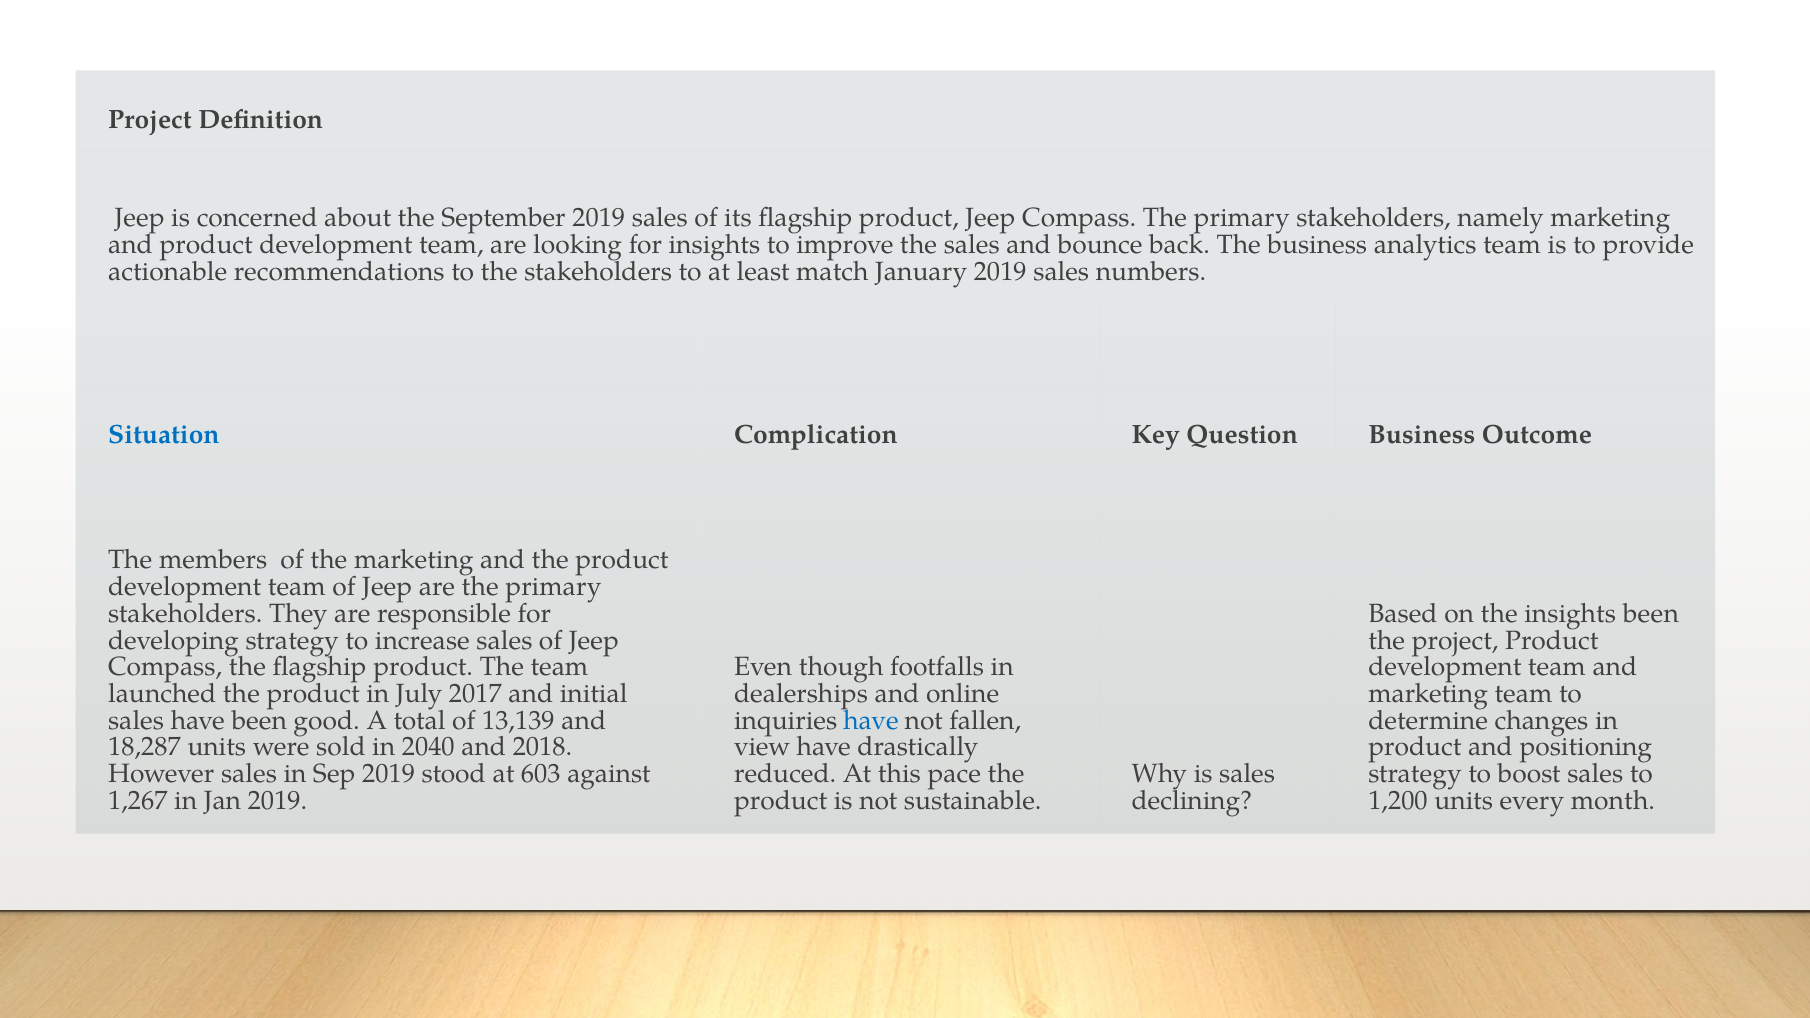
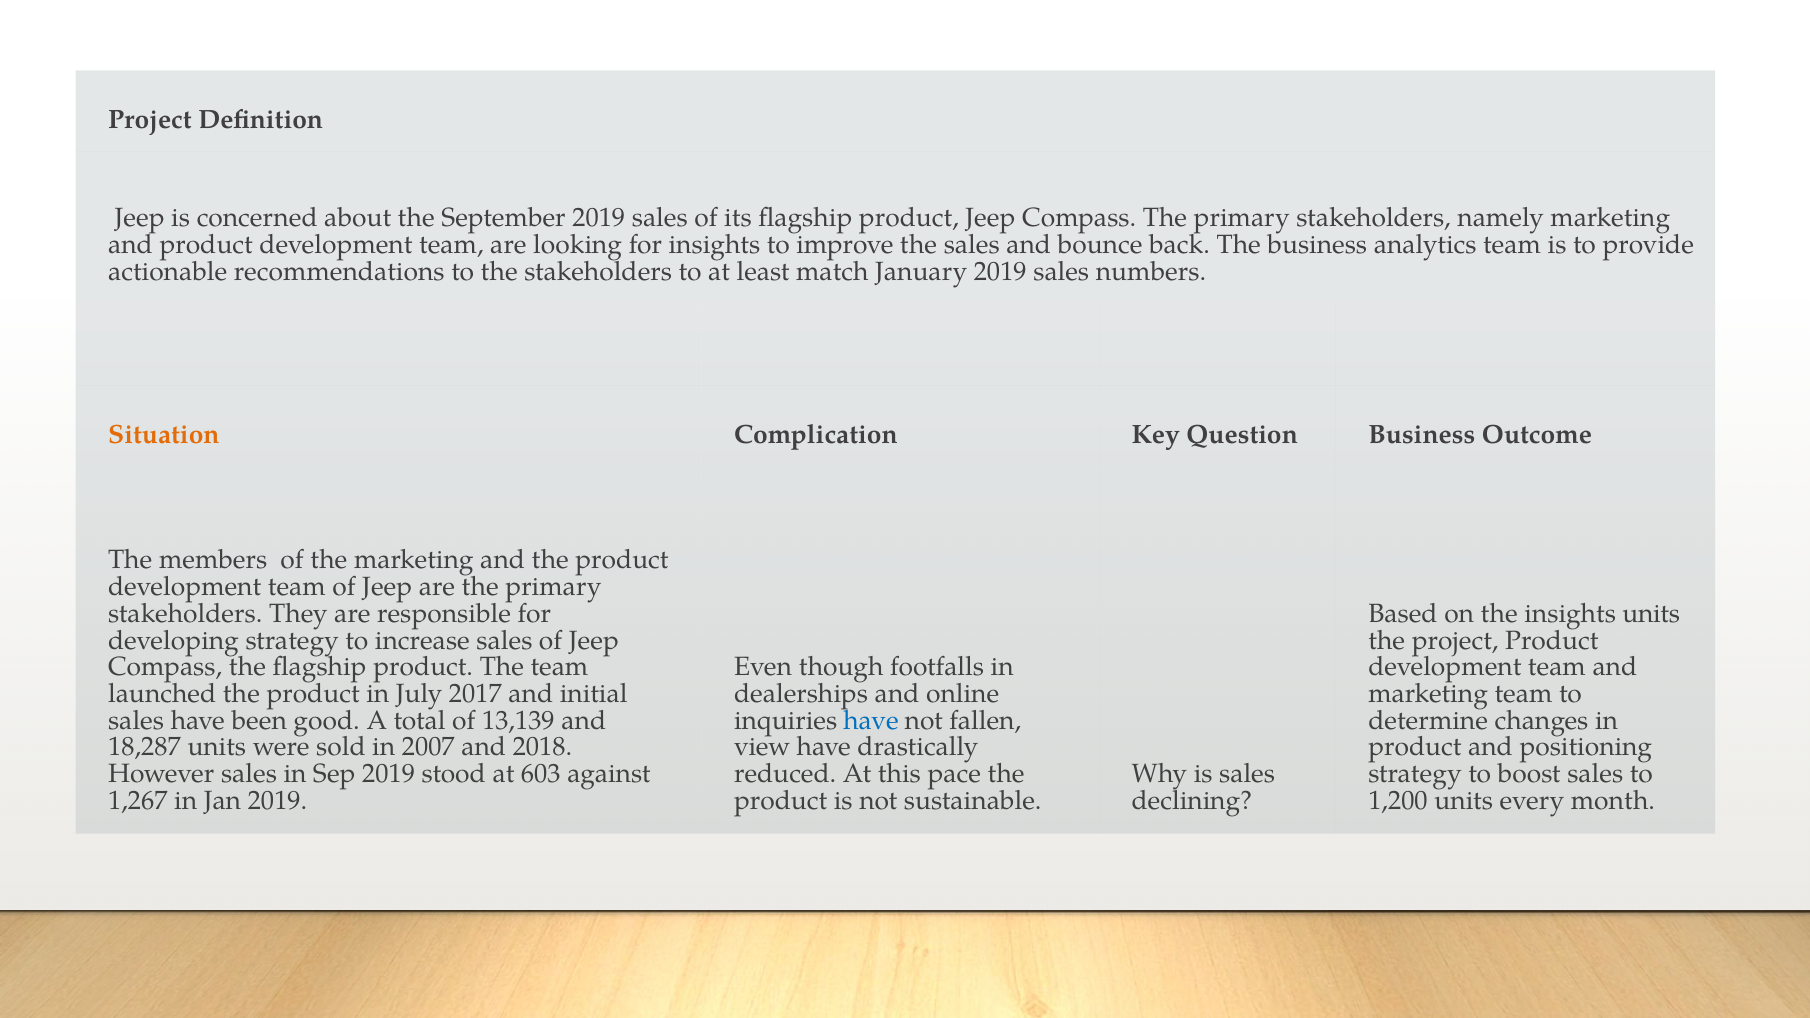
Situation colour: blue -> orange
insights been: been -> units
2040: 2040 -> 2007
